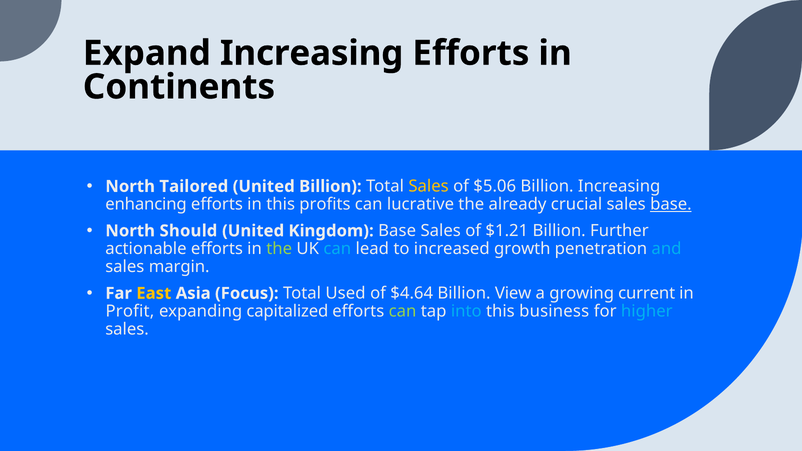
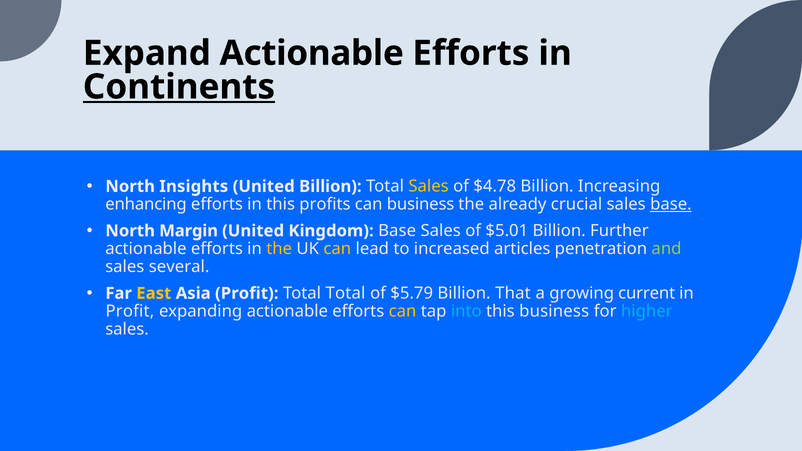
Expand Increasing: Increasing -> Actionable
Continents underline: none -> present
Tailored: Tailored -> Insights
$5.06: $5.06 -> $4.78
can lucrative: lucrative -> business
Should: Should -> Margin
$1.21: $1.21 -> $5.01
the at (279, 249) colour: light green -> yellow
can at (337, 249) colour: light blue -> yellow
growth: growth -> articles
and colour: light blue -> light green
margin: margin -> several
Asia Focus: Focus -> Profit
Total Used: Used -> Total
$4.64: $4.64 -> $5.79
View: View -> That
expanding capitalized: capitalized -> actionable
can at (403, 311) colour: light green -> yellow
